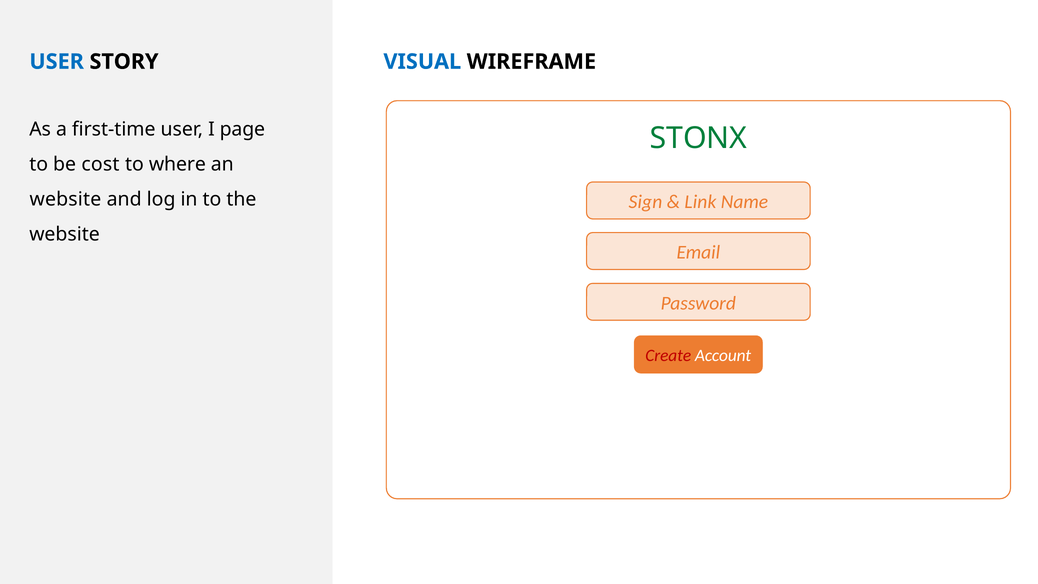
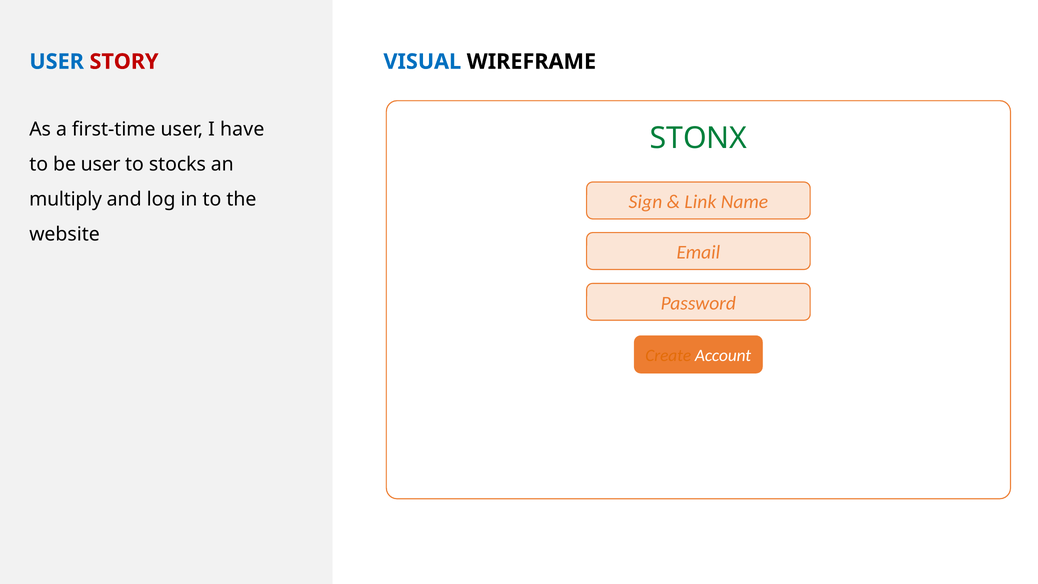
STORY colour: black -> red
page: page -> have
be cost: cost -> user
where: where -> stocks
website at (65, 199): website -> multiply
Create colour: red -> orange
